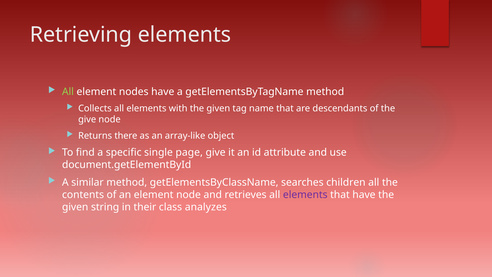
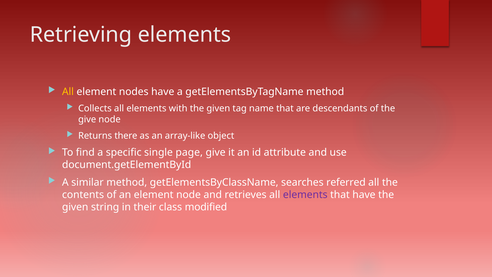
All at (68, 92) colour: light green -> yellow
children: children -> referred
analyzes: analyzes -> modified
